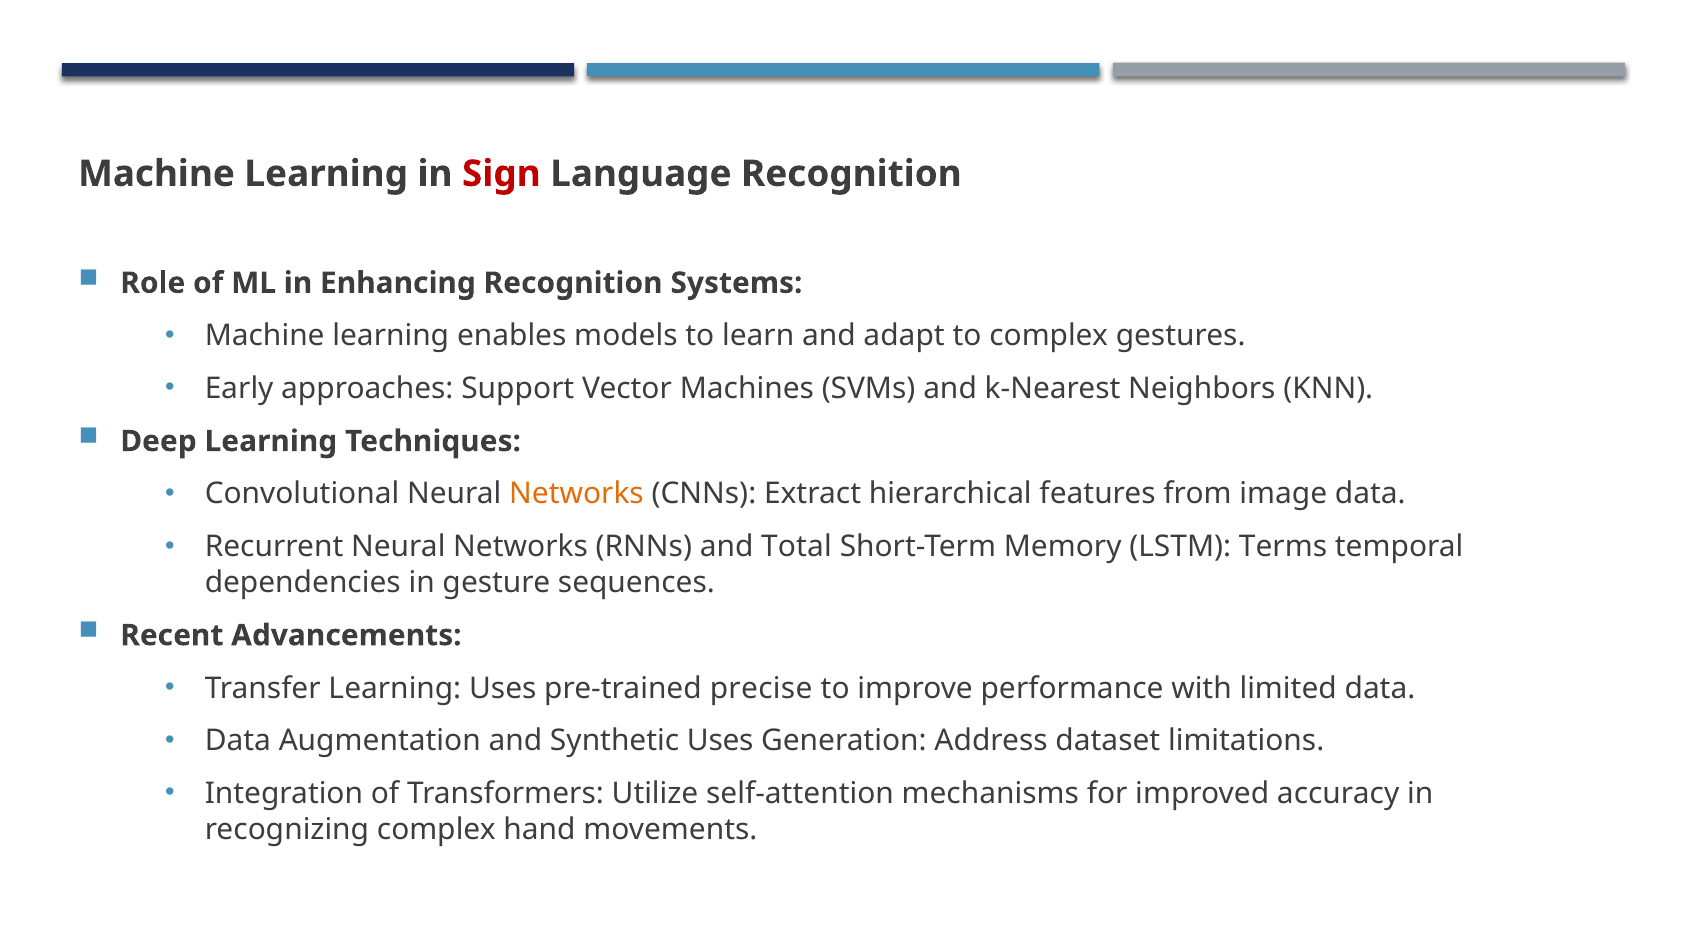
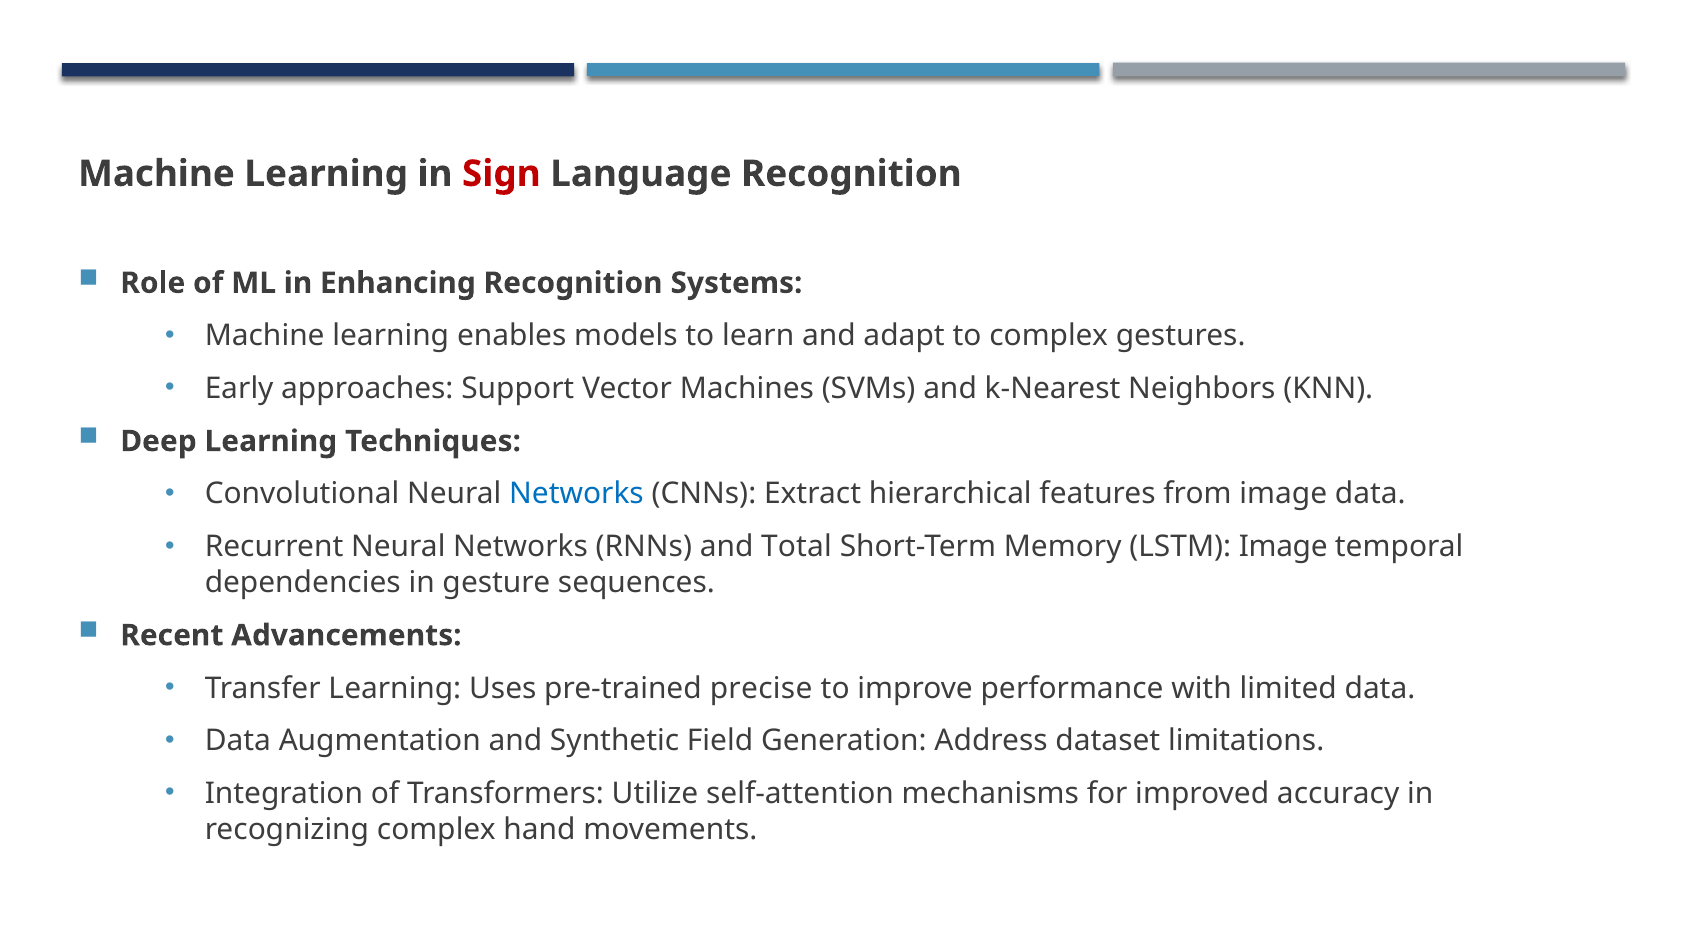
Networks at (577, 494) colour: orange -> blue
LSTM Terms: Terms -> Image
Synthetic Uses: Uses -> Field
